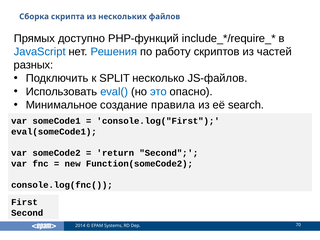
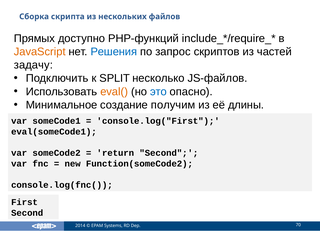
JavaScript colour: blue -> orange
работу: работу -> запрос
разных: разных -> задачу
eval( colour: blue -> orange
правила: правила -> получим
search: search -> длины
